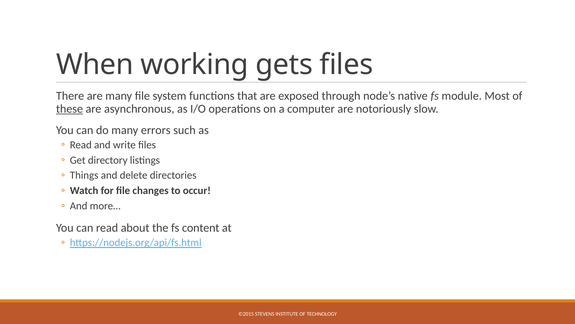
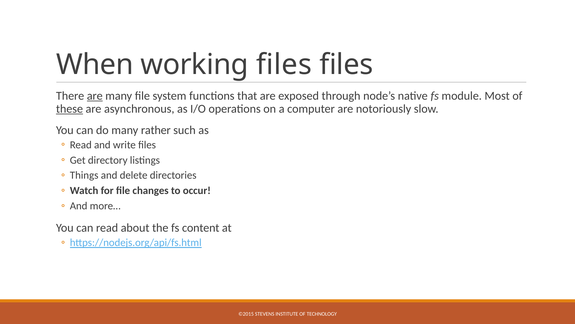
working gets: gets -> files
are at (95, 96) underline: none -> present
errors: errors -> rather
